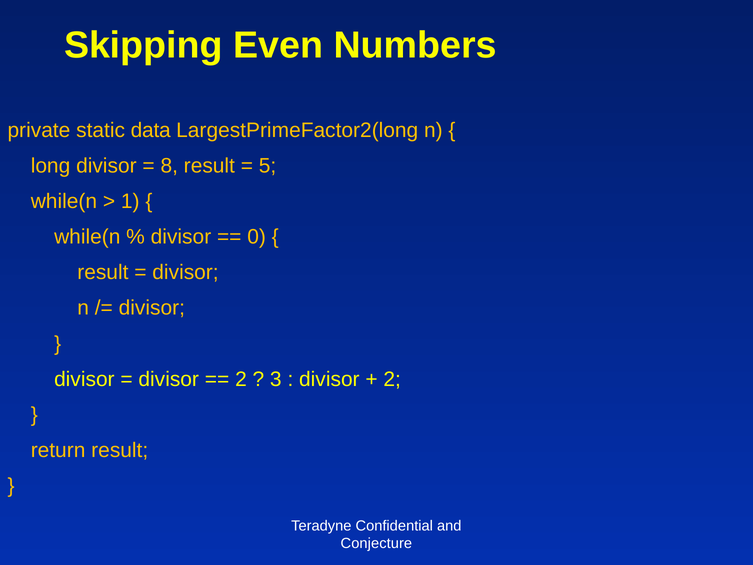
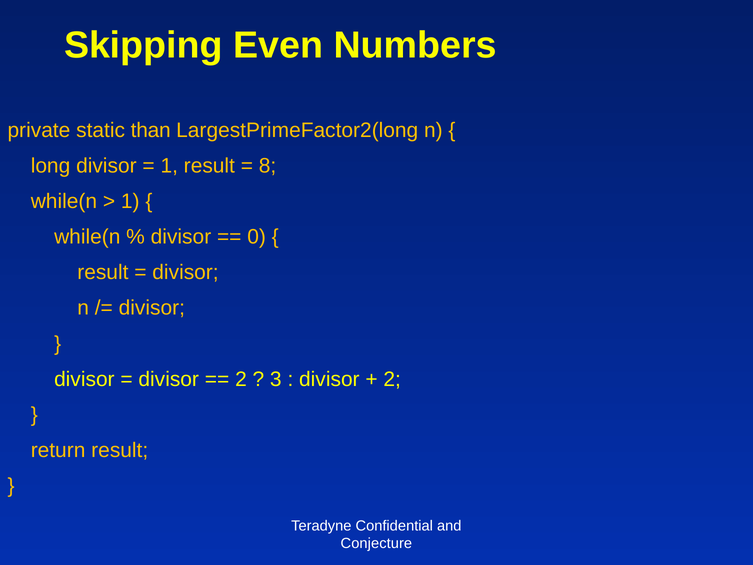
data: data -> than
8 at (169, 166): 8 -> 1
5: 5 -> 8
